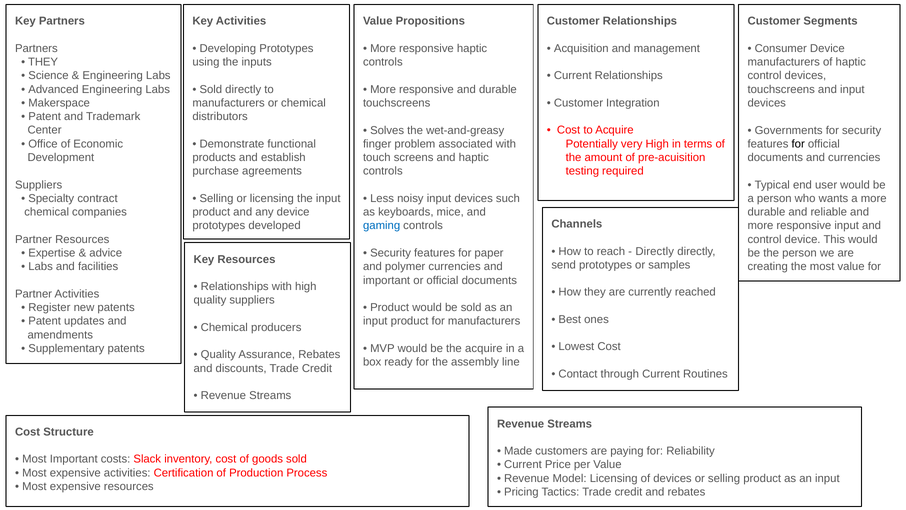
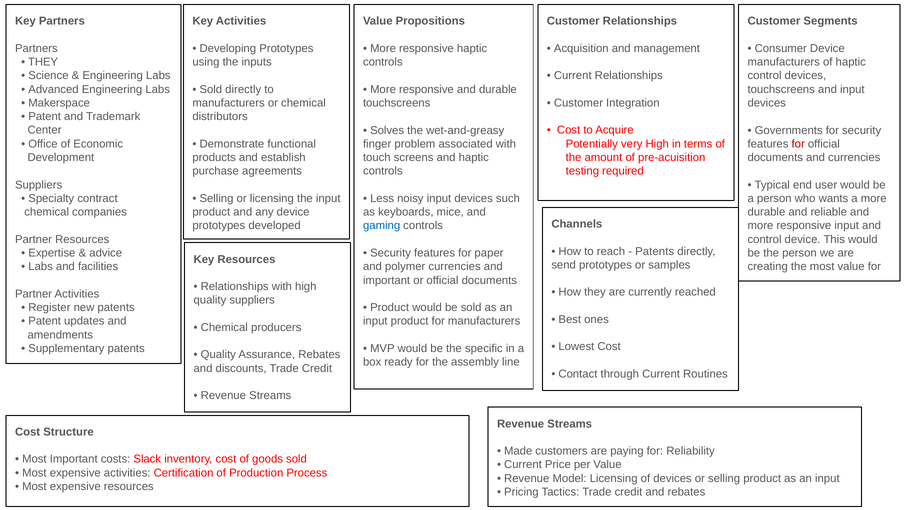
for at (798, 144) colour: black -> red
Directly at (655, 251): Directly -> Patents
the acquire: acquire -> specific
